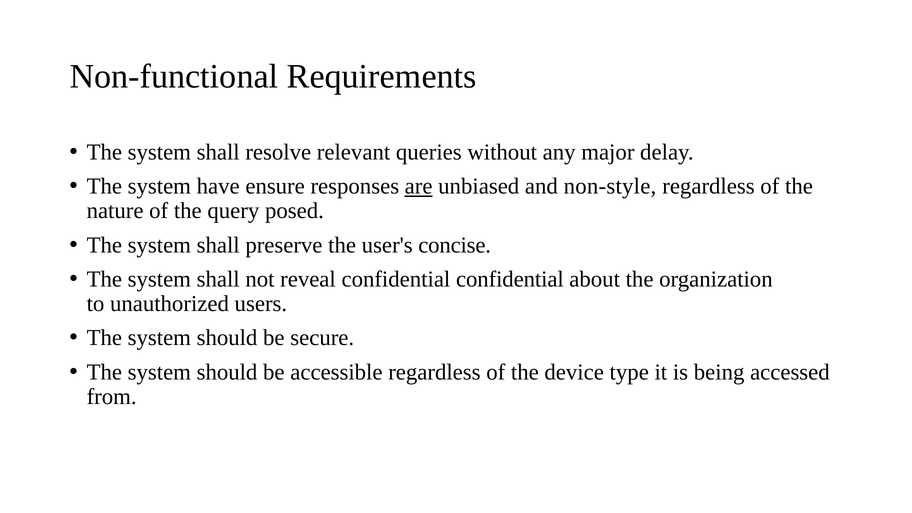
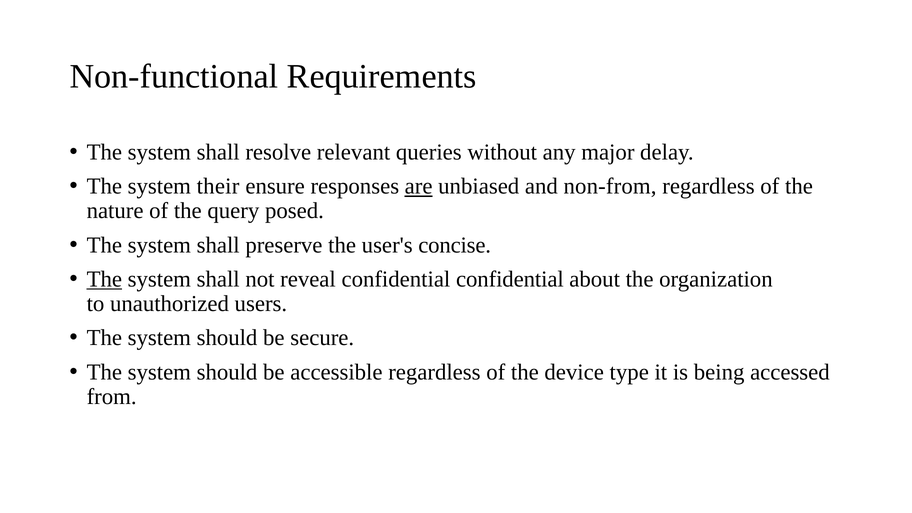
have: have -> their
non-style: non-style -> non-from
The at (104, 279) underline: none -> present
